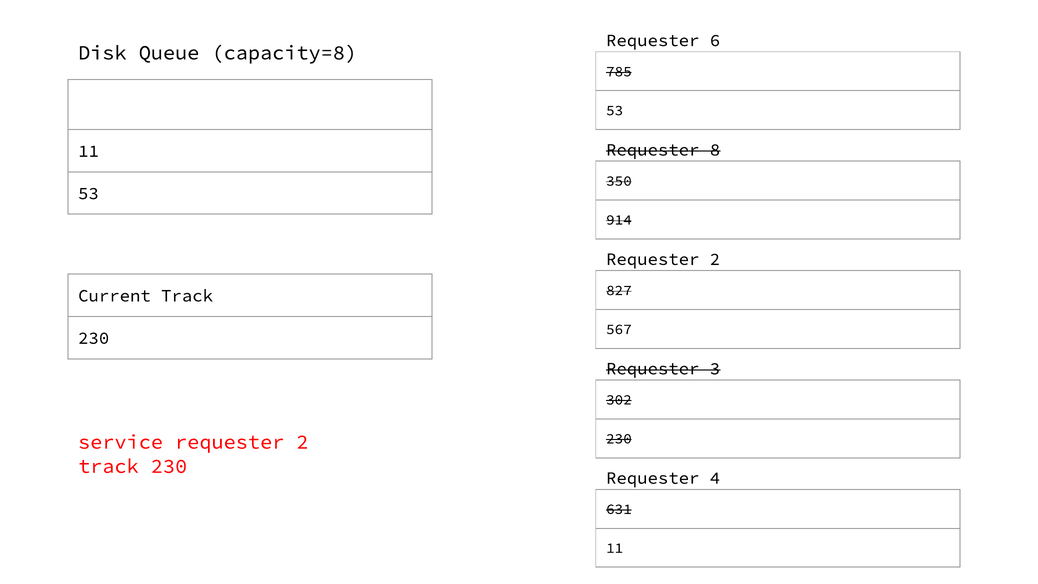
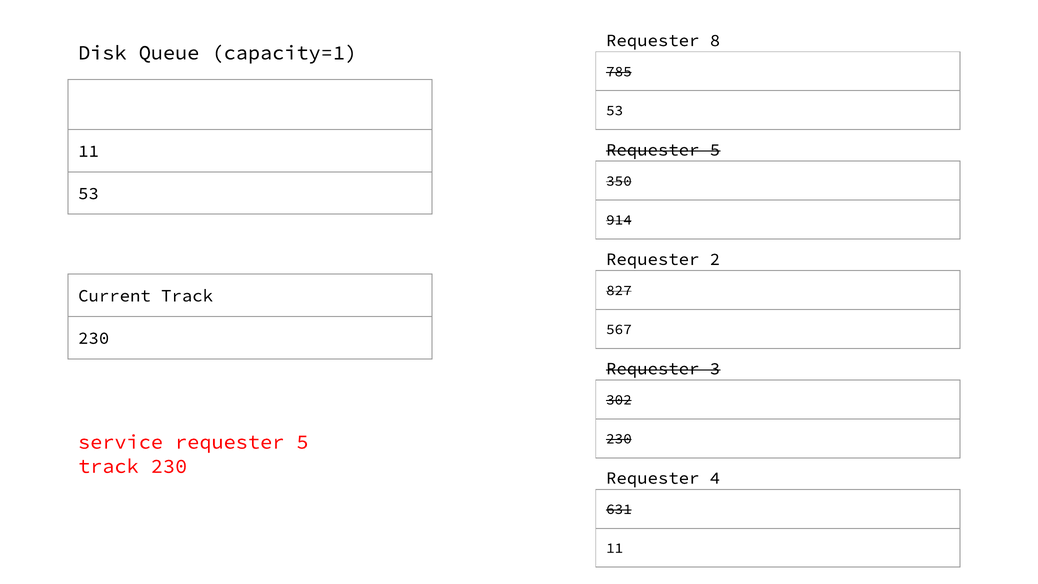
6: 6 -> 8
capacity=8: capacity=8 -> capacity=1
8 at (715, 150): 8 -> 5
service requester 2: 2 -> 5
